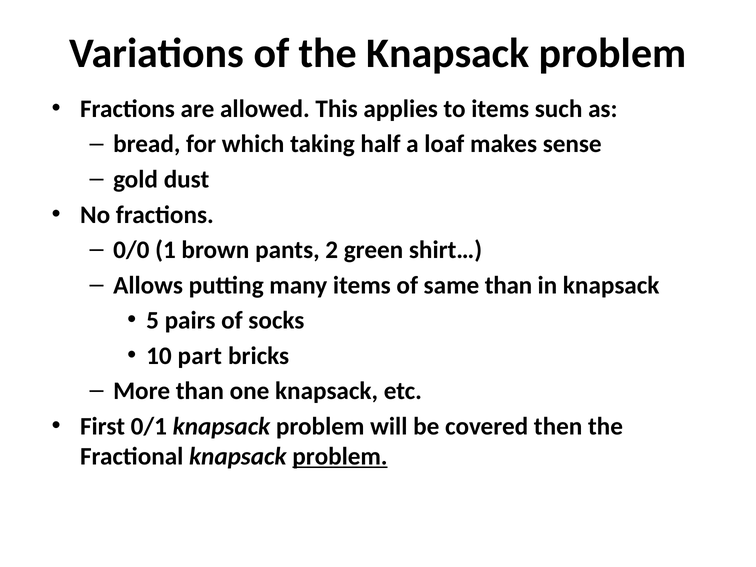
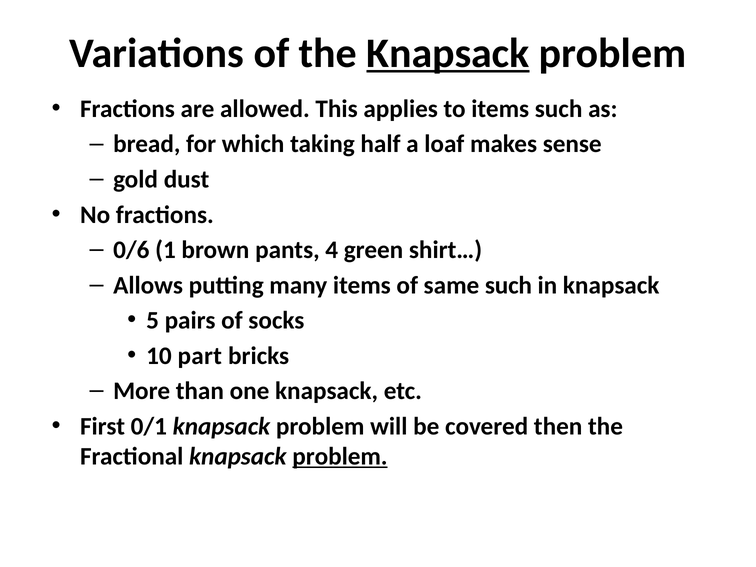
Knapsack at (448, 53) underline: none -> present
0/0: 0/0 -> 0/6
2: 2 -> 4
same than: than -> such
